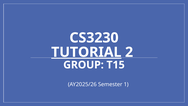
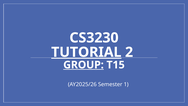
GROUP underline: none -> present
